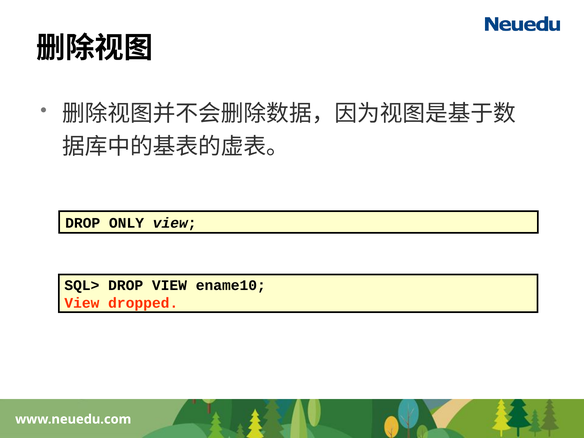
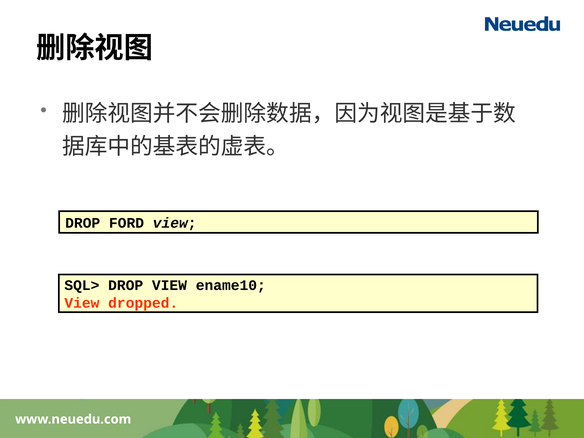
ONLY: ONLY -> FORD
